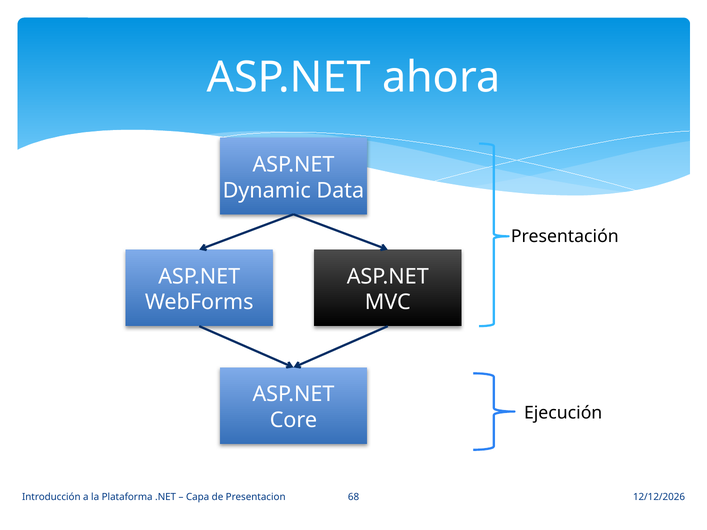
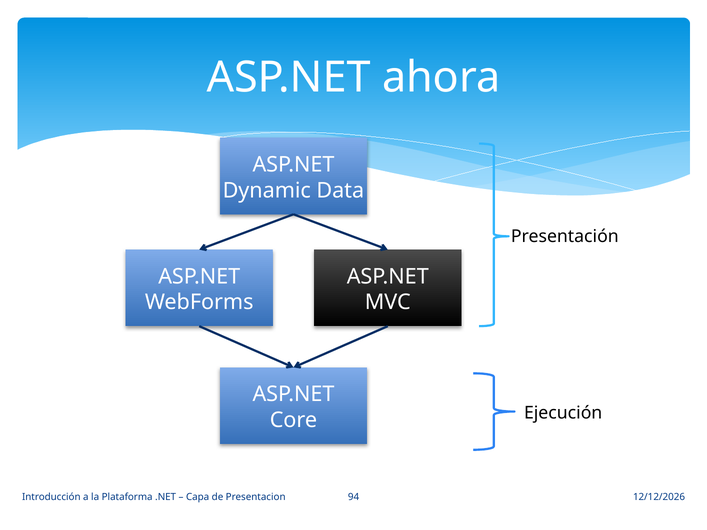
68: 68 -> 94
